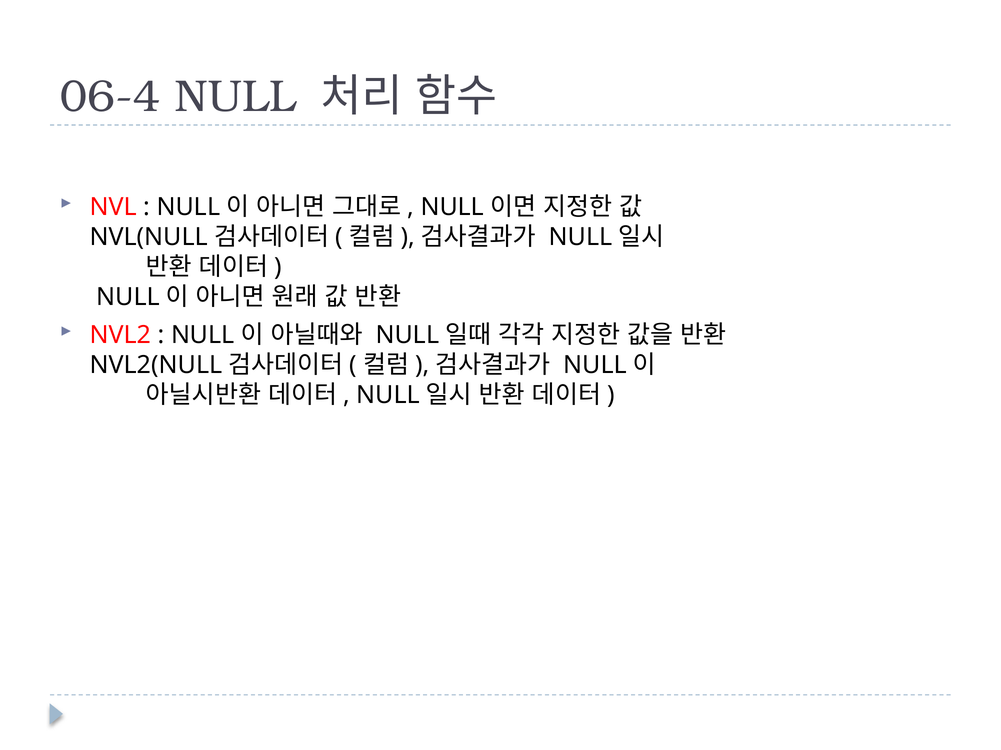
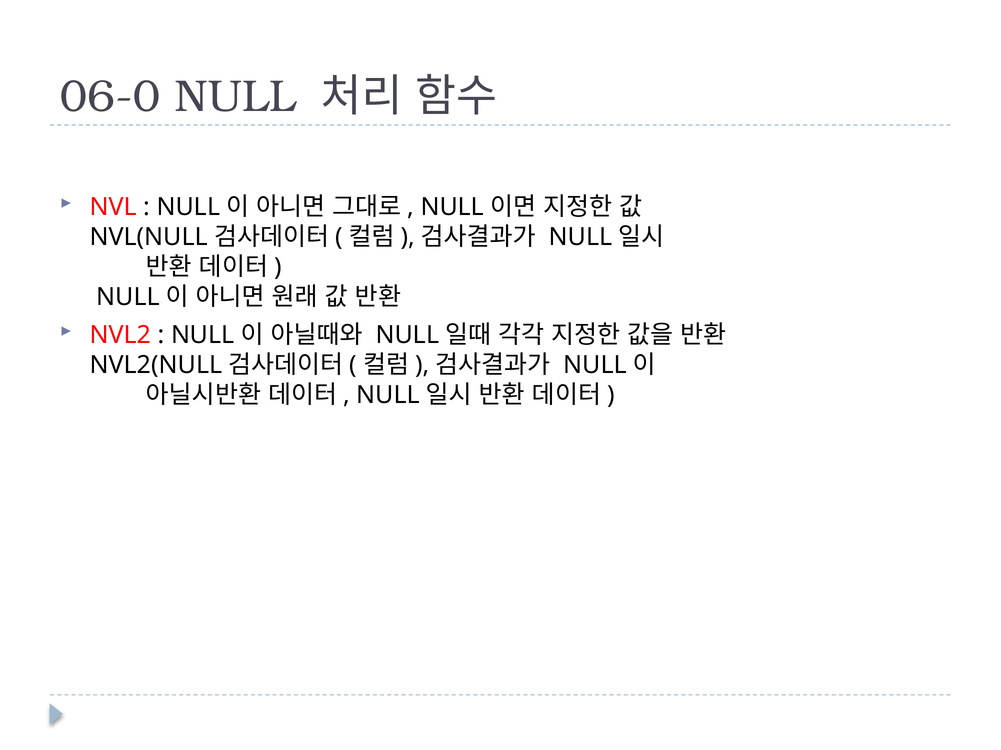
06-4: 06-4 -> 06-0
